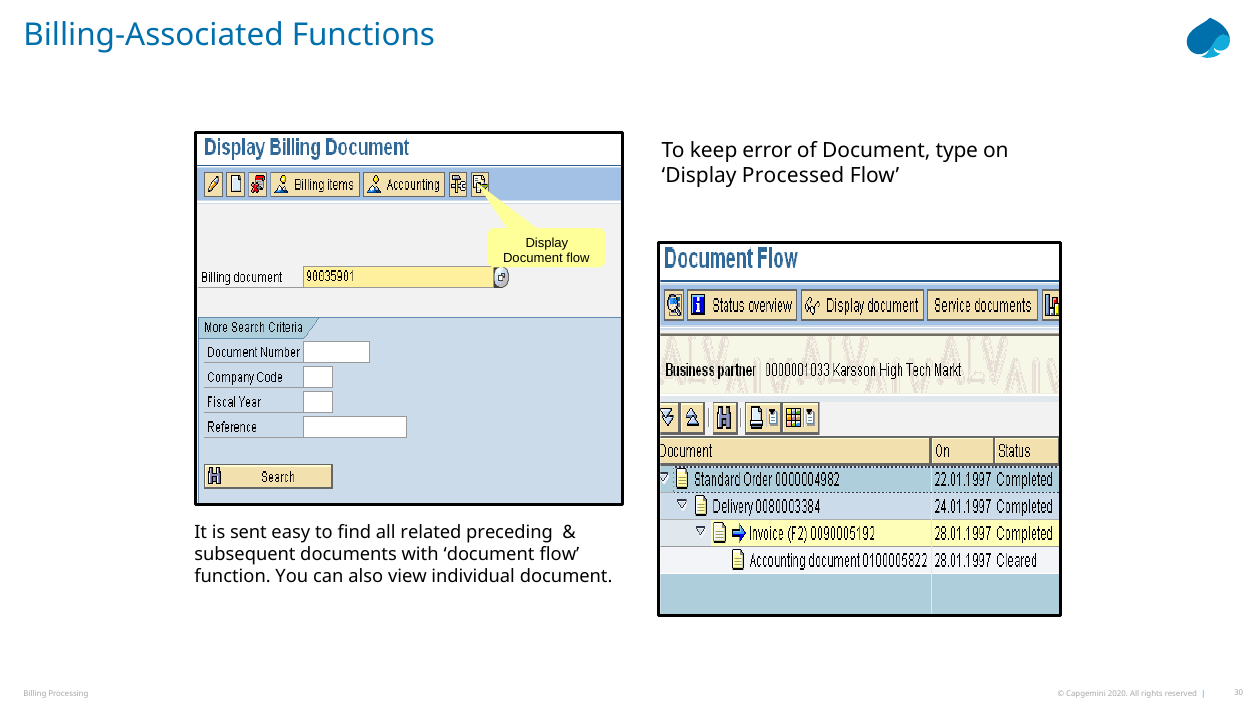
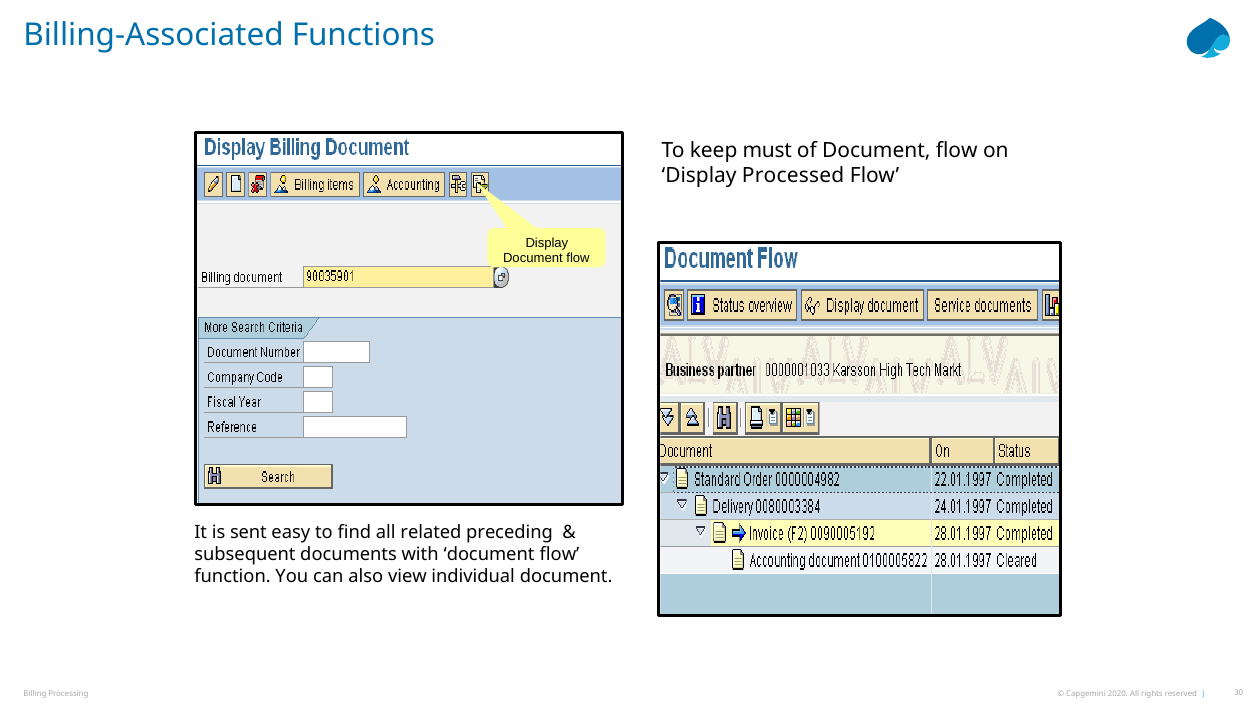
error: error -> must
of Document type: type -> flow
